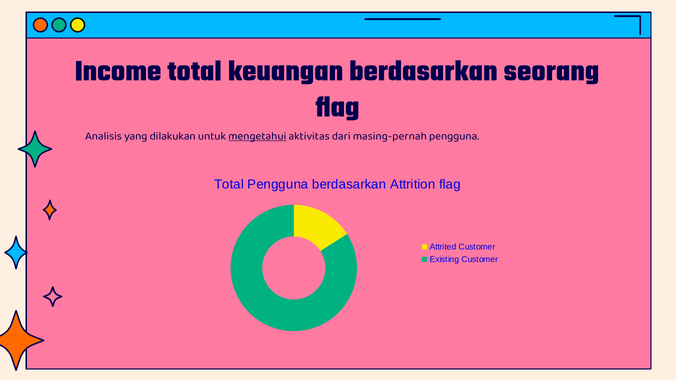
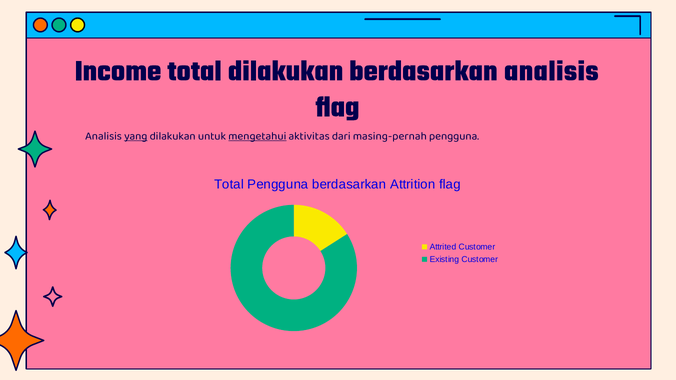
total keuangan: keuangan -> dilakukan
berdasarkan seorang: seorang -> analisis
yang underline: none -> present
